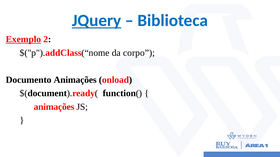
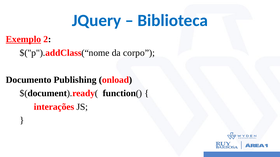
JQuery underline: present -> none
Documento Animações: Animações -> Publishing
animações at (54, 107): animações -> interações
